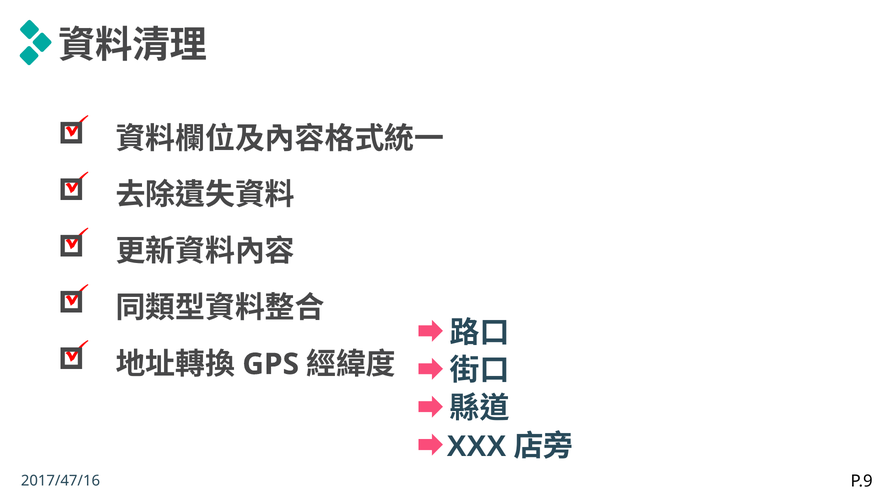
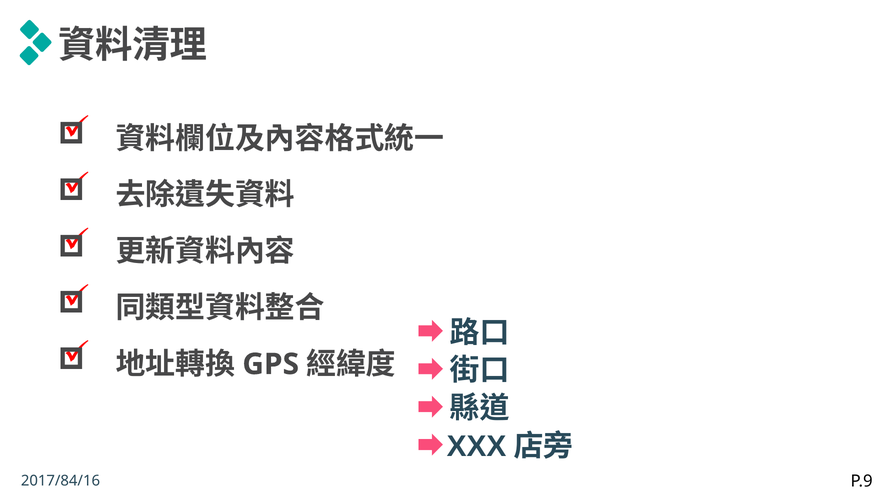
2017/47/16: 2017/47/16 -> 2017/84/16
